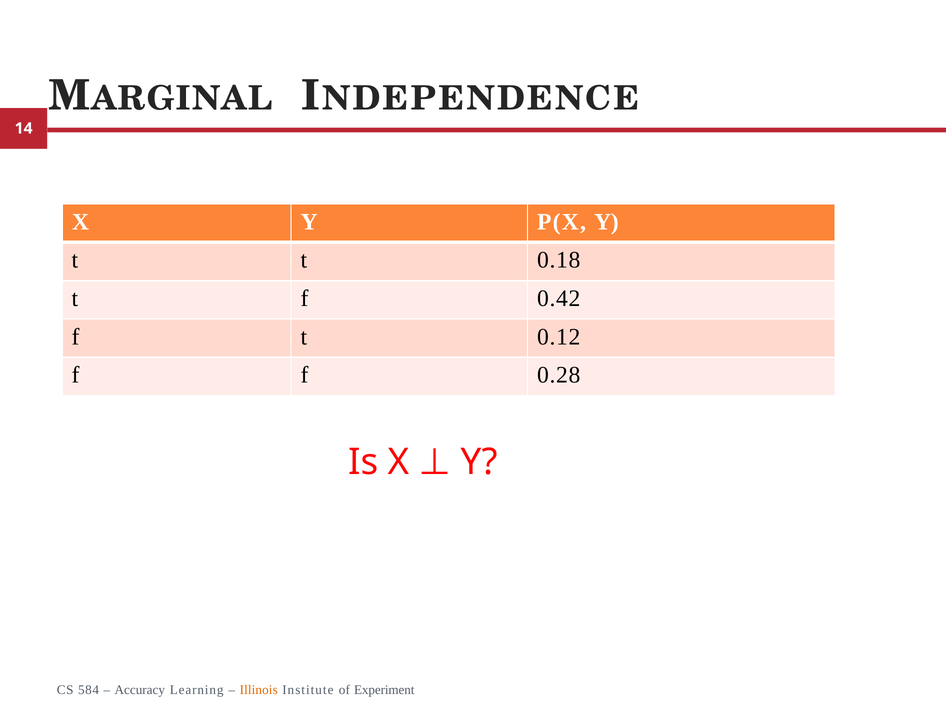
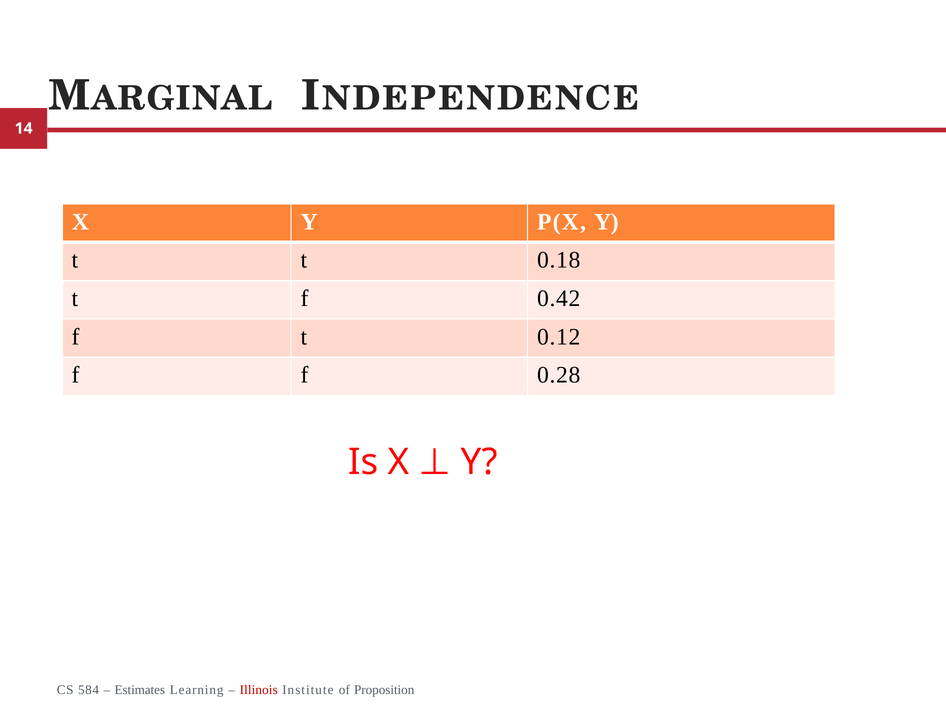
Accuracy: Accuracy -> Estimates
Illinois colour: orange -> red
Experiment: Experiment -> Proposition
